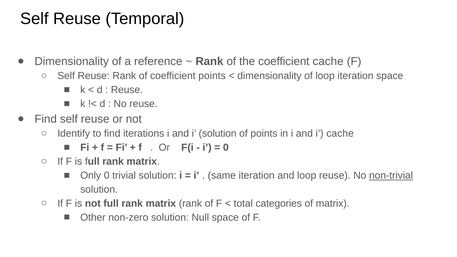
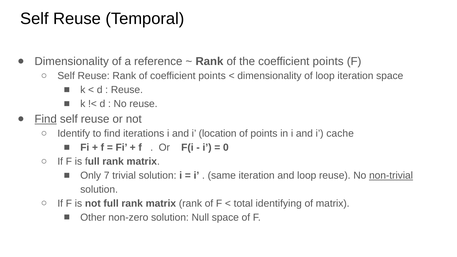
the coefficient cache: cache -> points
Find at (46, 119) underline: none -> present
i solution: solution -> location
Only 0: 0 -> 7
categories: categories -> identifying
